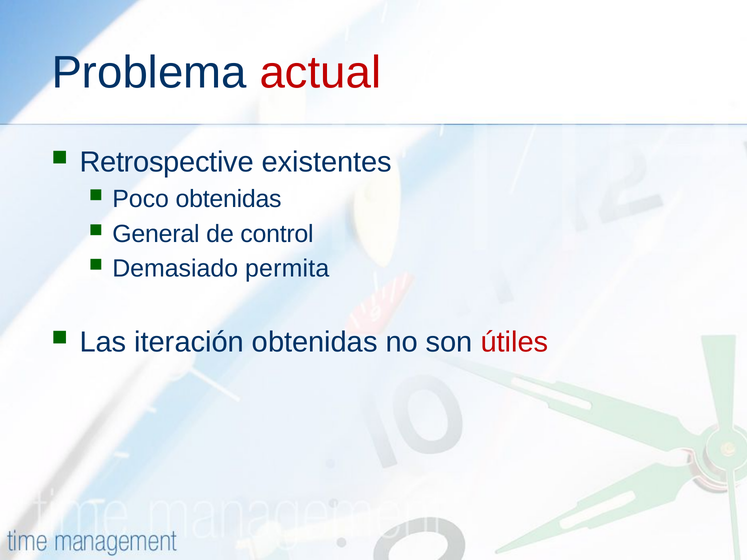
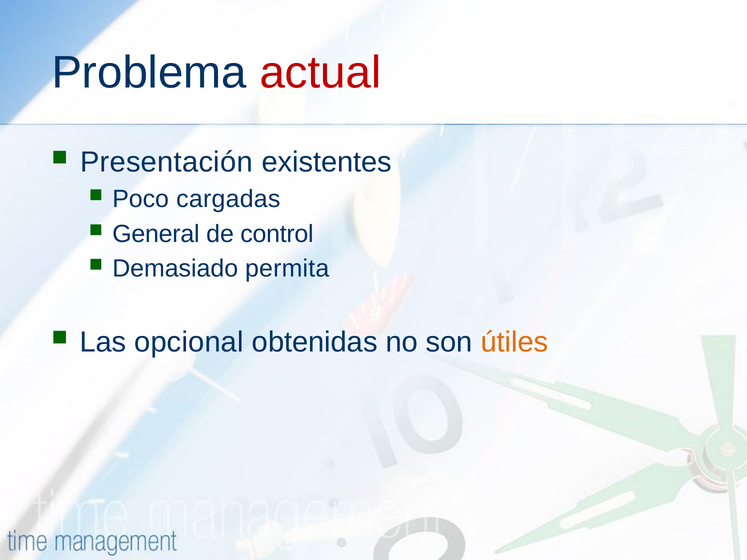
Retrospective: Retrospective -> Presentación
Poco obtenidas: obtenidas -> cargadas
iteración: iteración -> opcional
útiles colour: red -> orange
